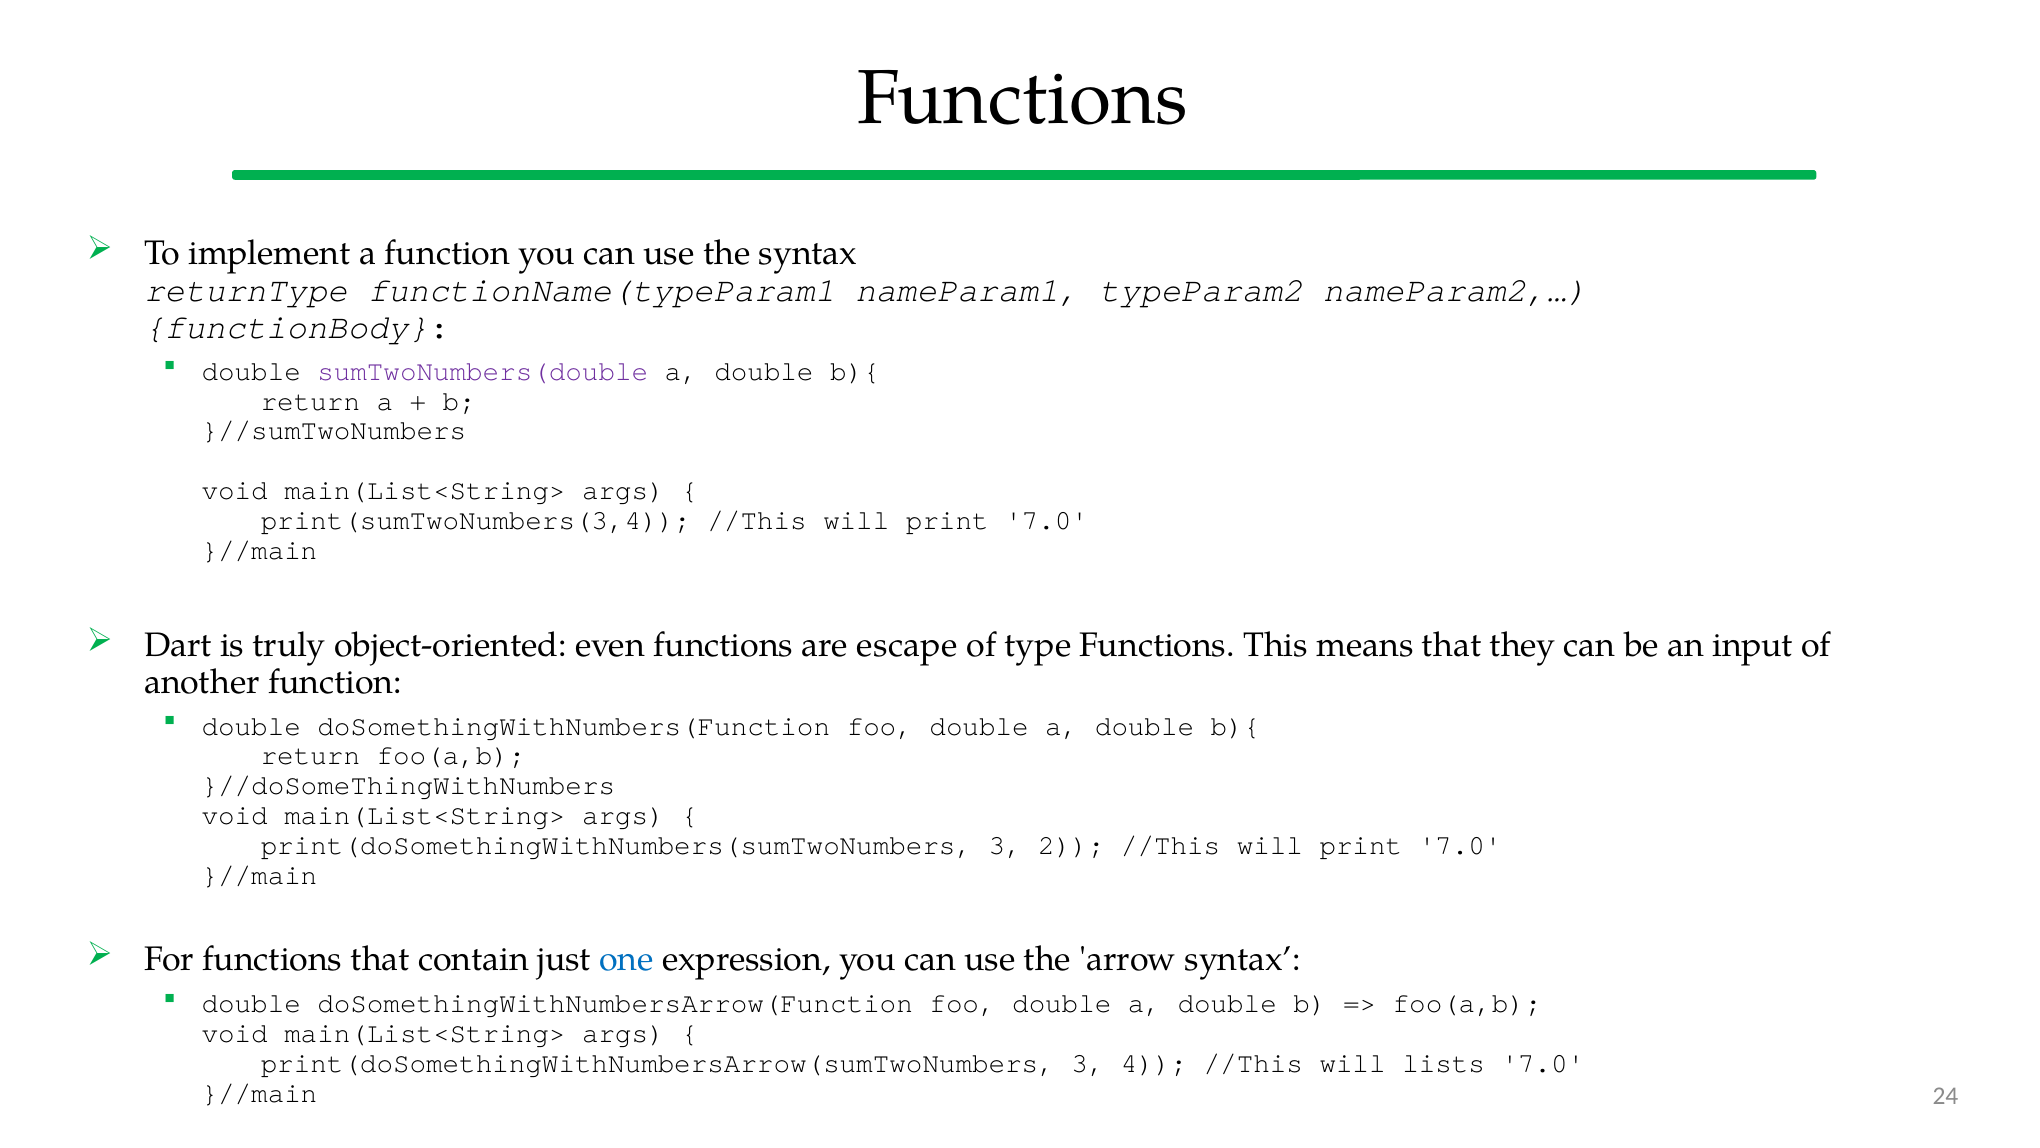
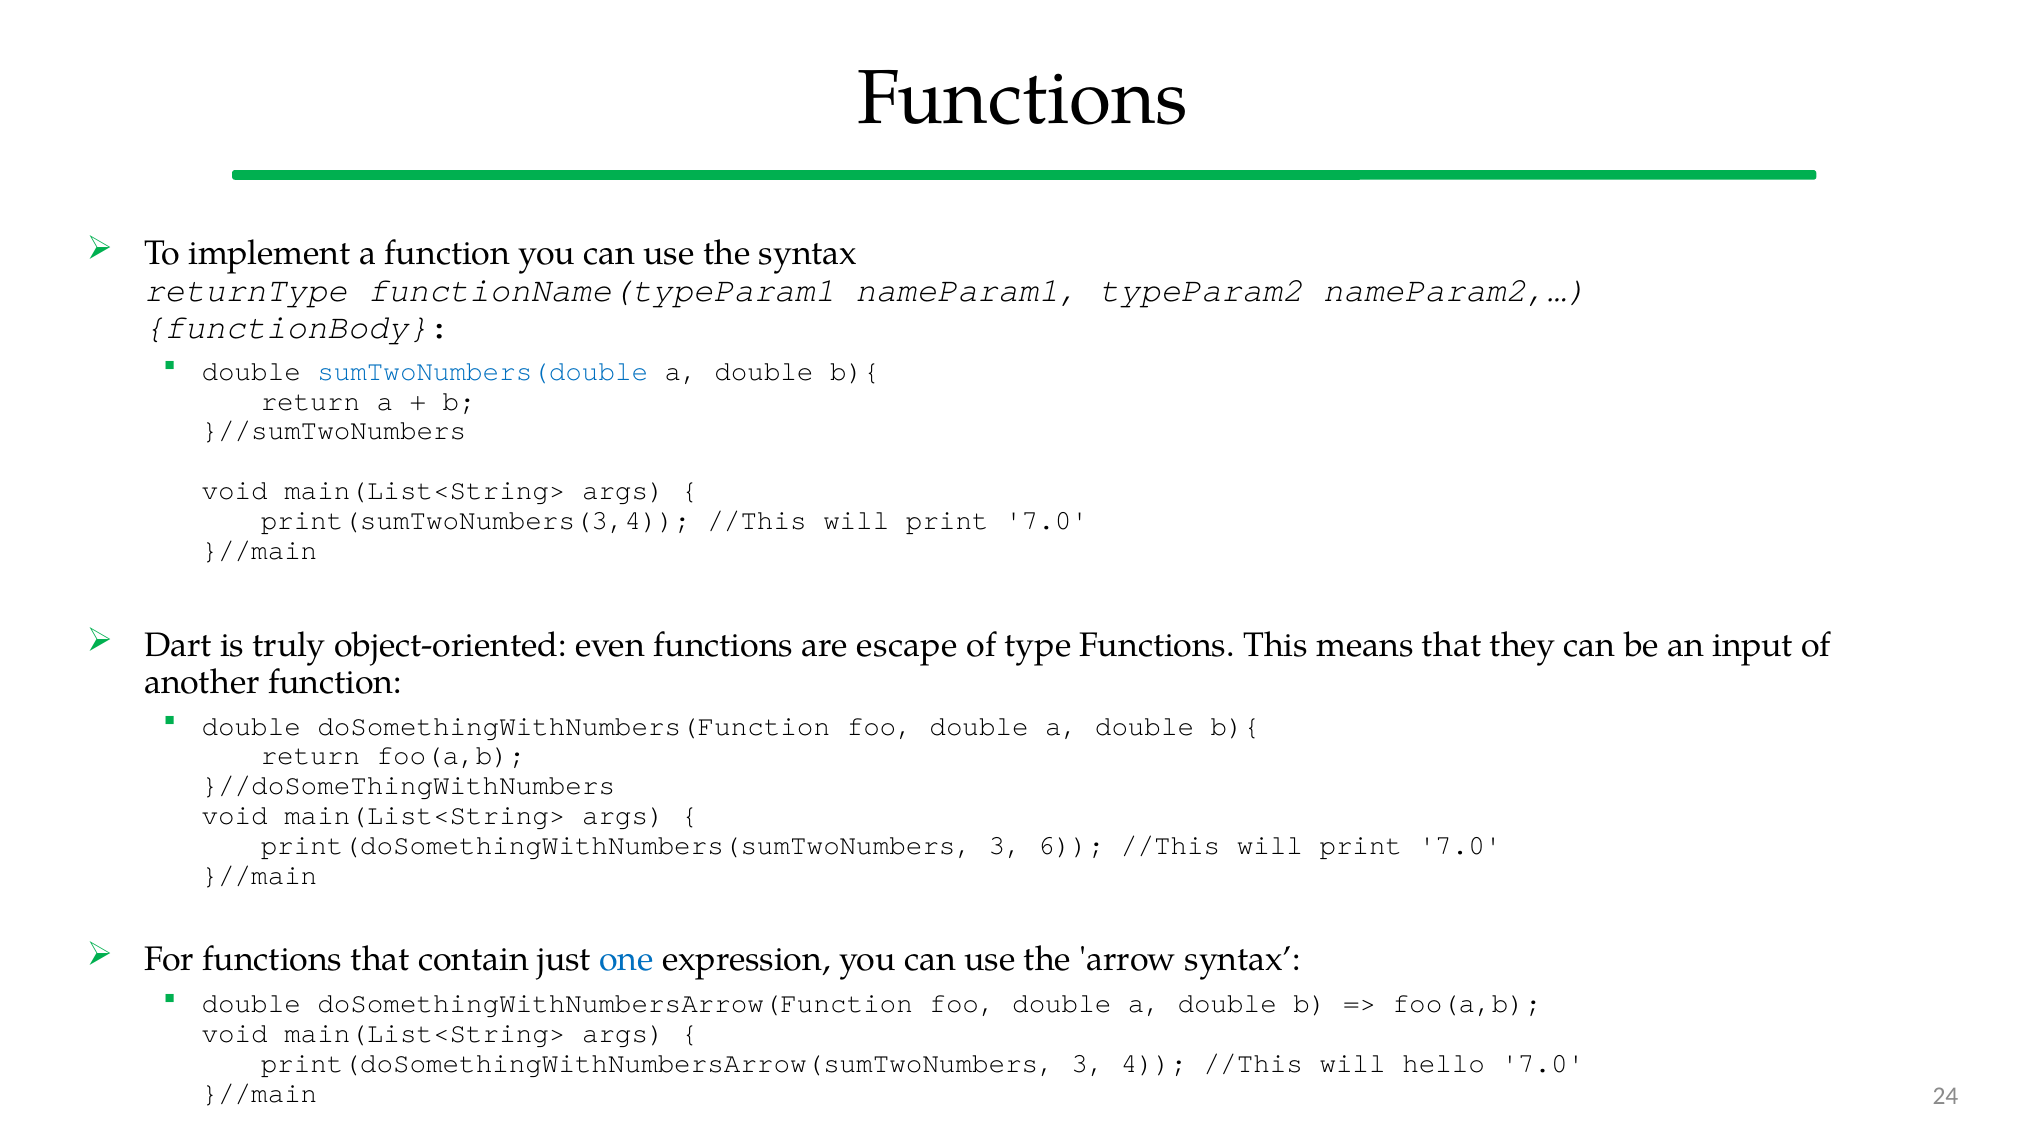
sumTwoNumbers(double colour: purple -> blue
2: 2 -> 6
lists: lists -> hello
